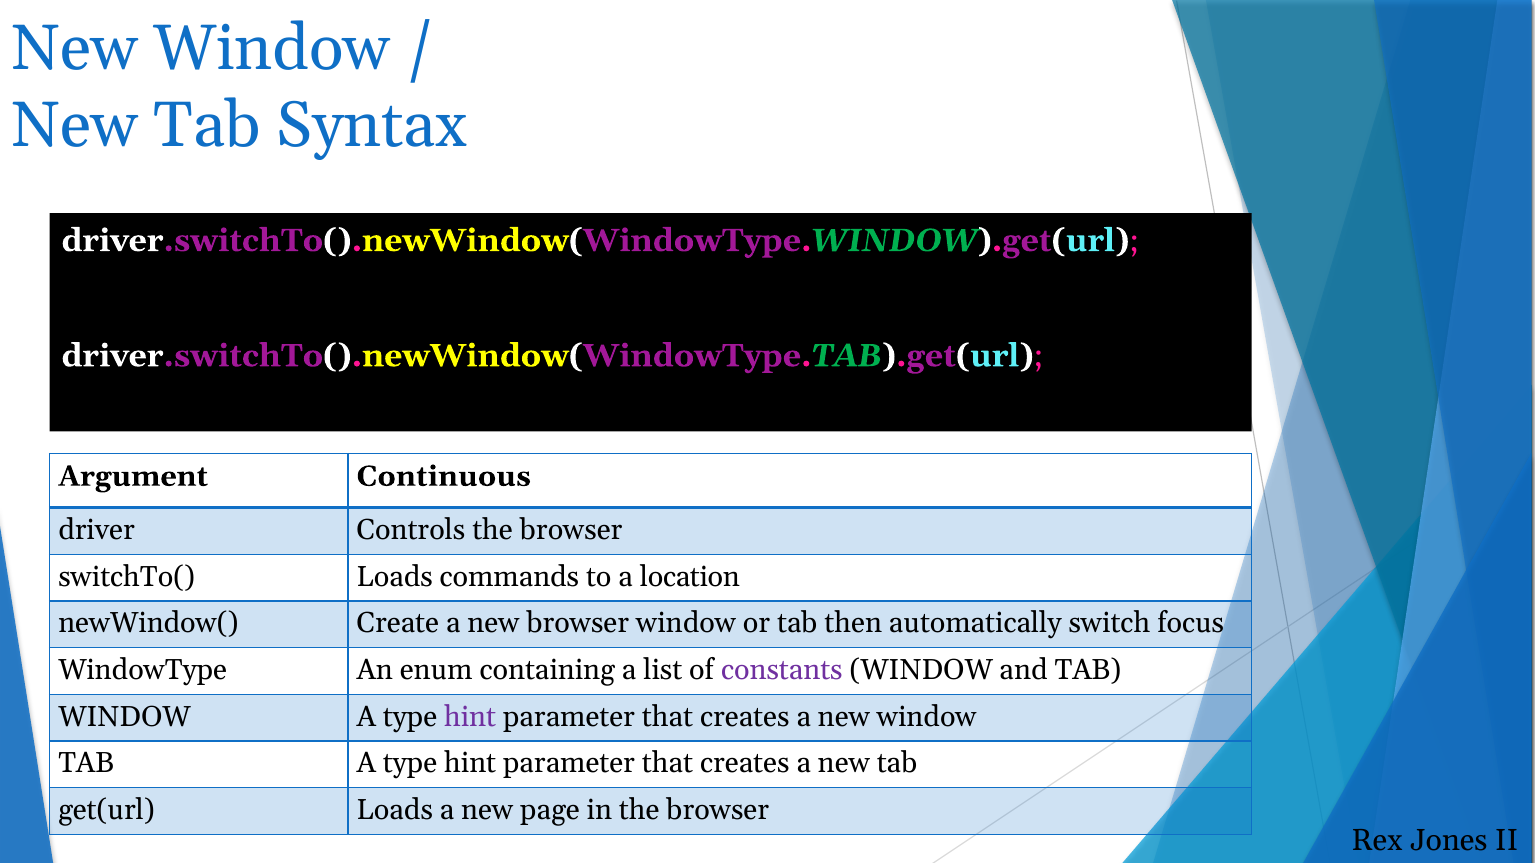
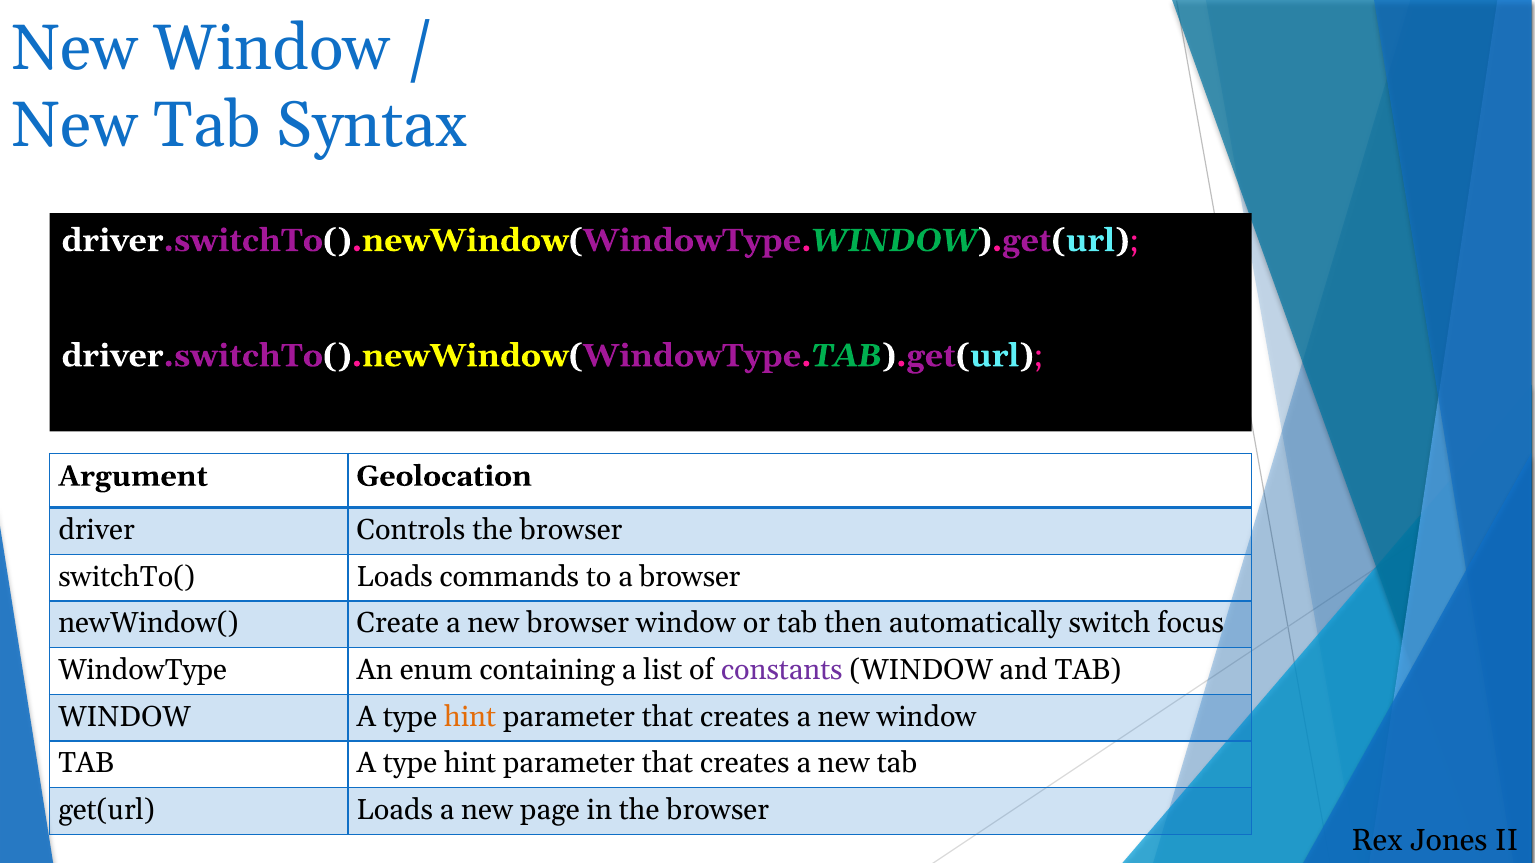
Continuous: Continuous -> Geolocation
a location: location -> browser
hint at (470, 717) colour: purple -> orange
